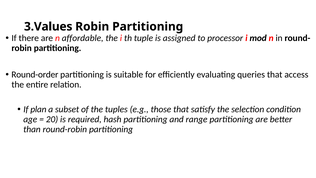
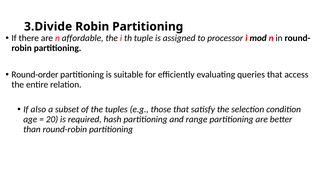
3.Values: 3.Values -> 3.Divide
plan: plan -> also
